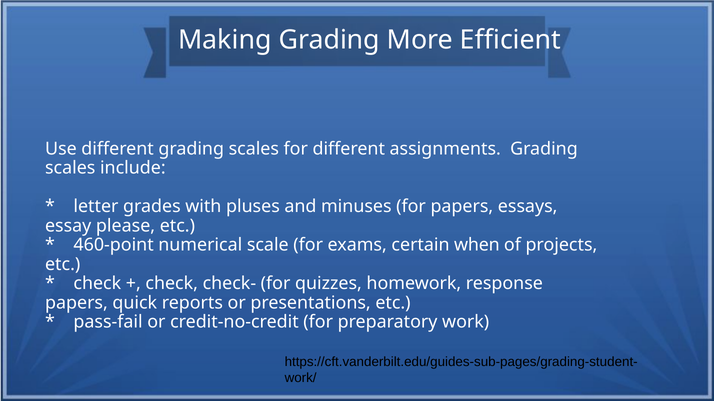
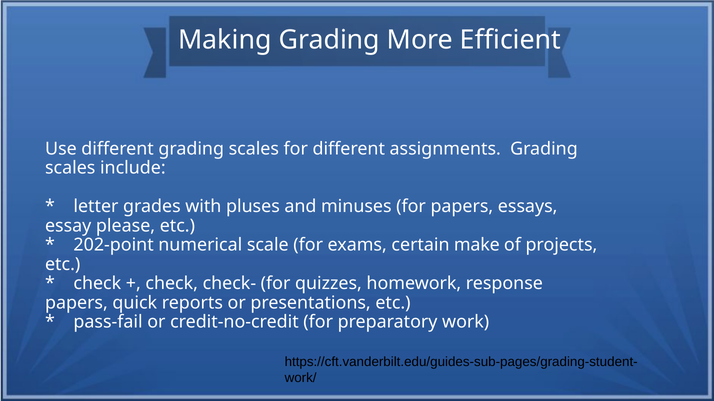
460-point: 460-point -> 202-point
when: when -> make
